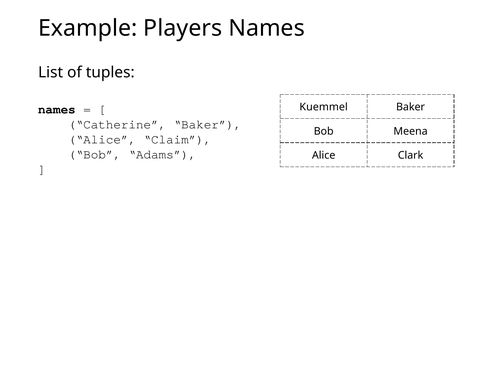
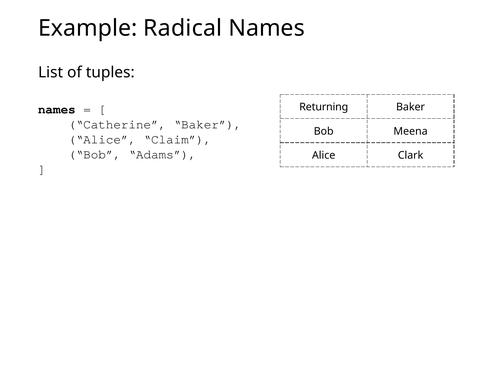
Players: Players -> Radical
Kuemmel: Kuemmel -> Returning
